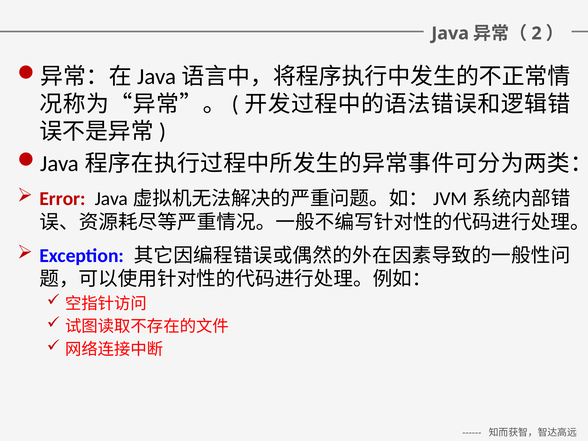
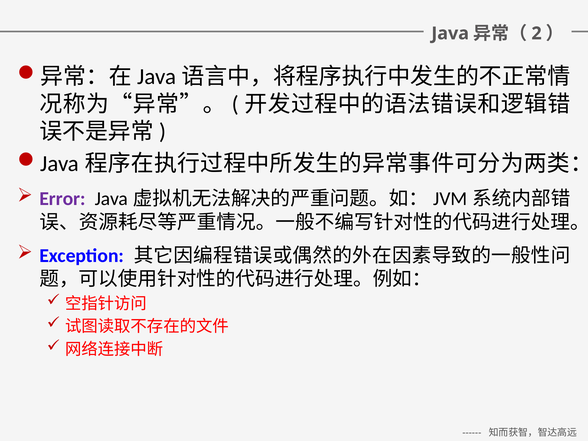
Error colour: red -> purple
